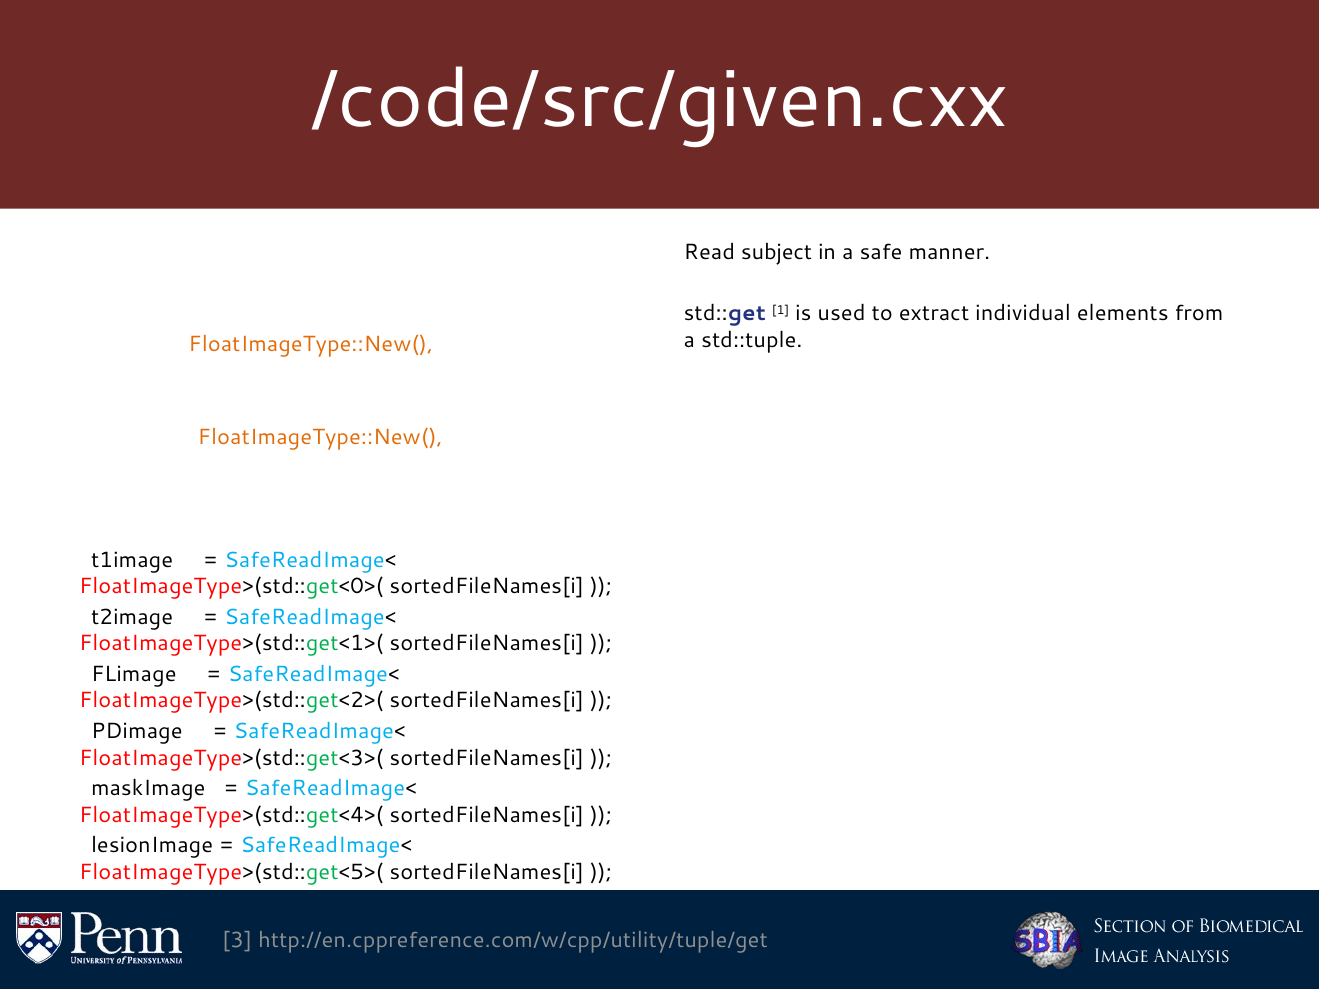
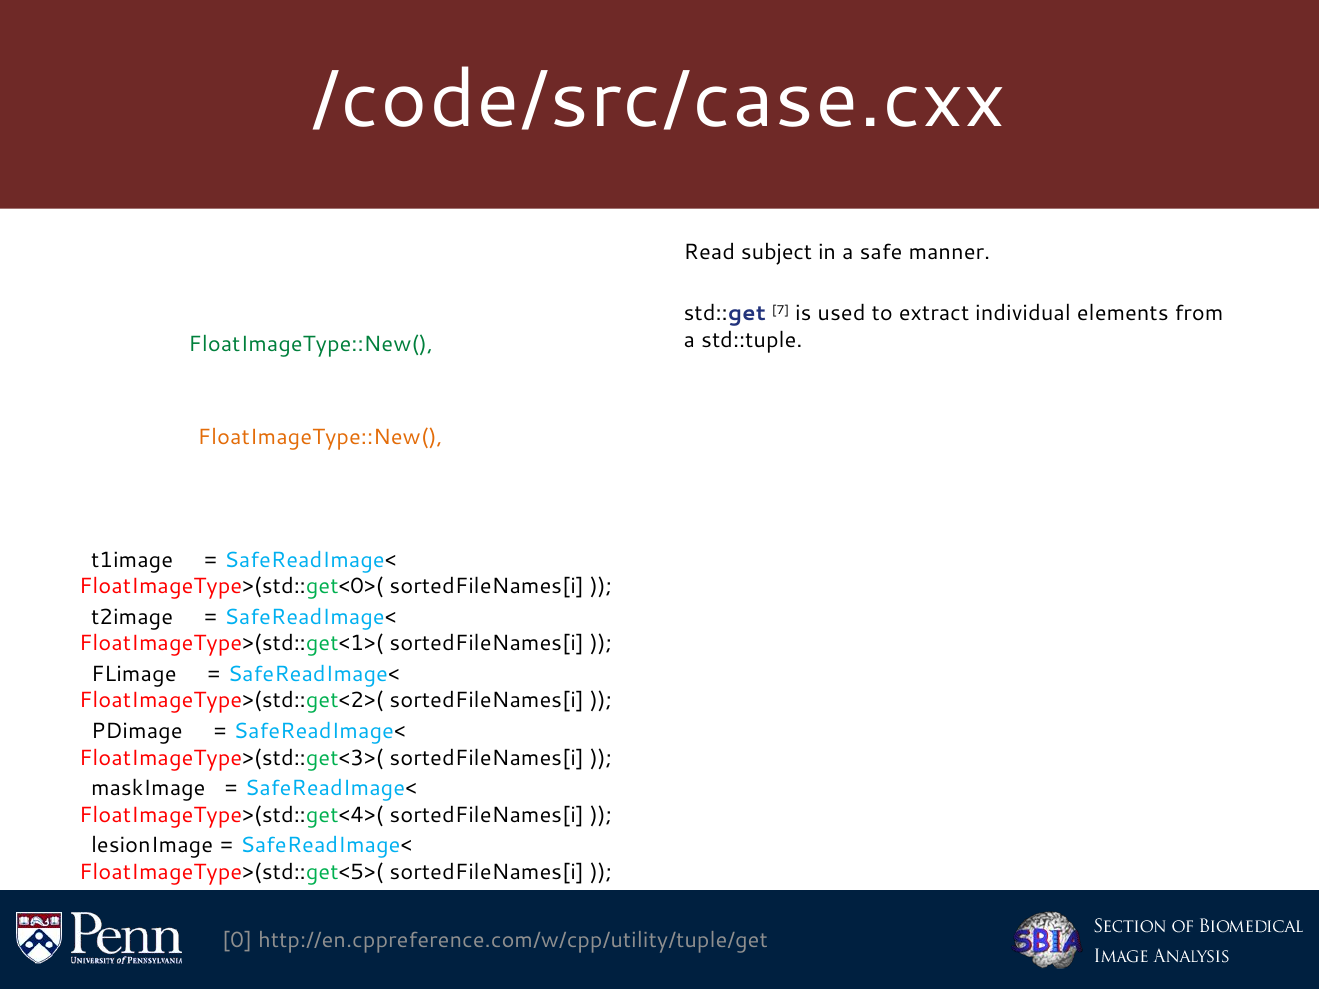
/code/src/given.cxx: /code/src/given.cxx -> /code/src/case.cxx
1: 1 -> 7
FloatImageType::New( at (311, 345) colour: orange -> green
3 at (237, 940): 3 -> 0
